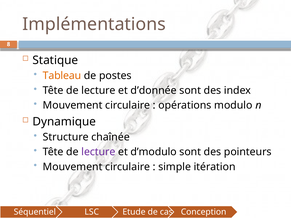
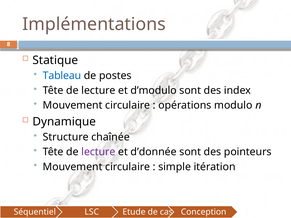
Tableau colour: orange -> blue
d’donnée: d’donnée -> d’modulo
d’modulo: d’modulo -> d’donnée
